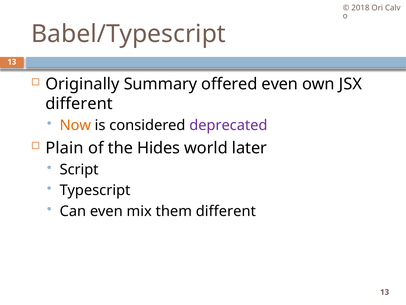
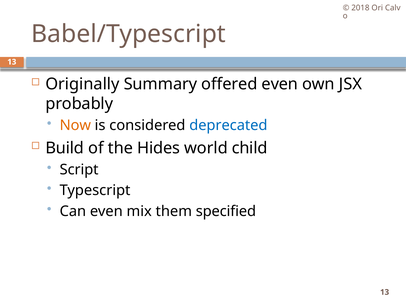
different at (79, 104): different -> probably
deprecated colour: purple -> blue
Plain: Plain -> Build
later: later -> child
them different: different -> specified
